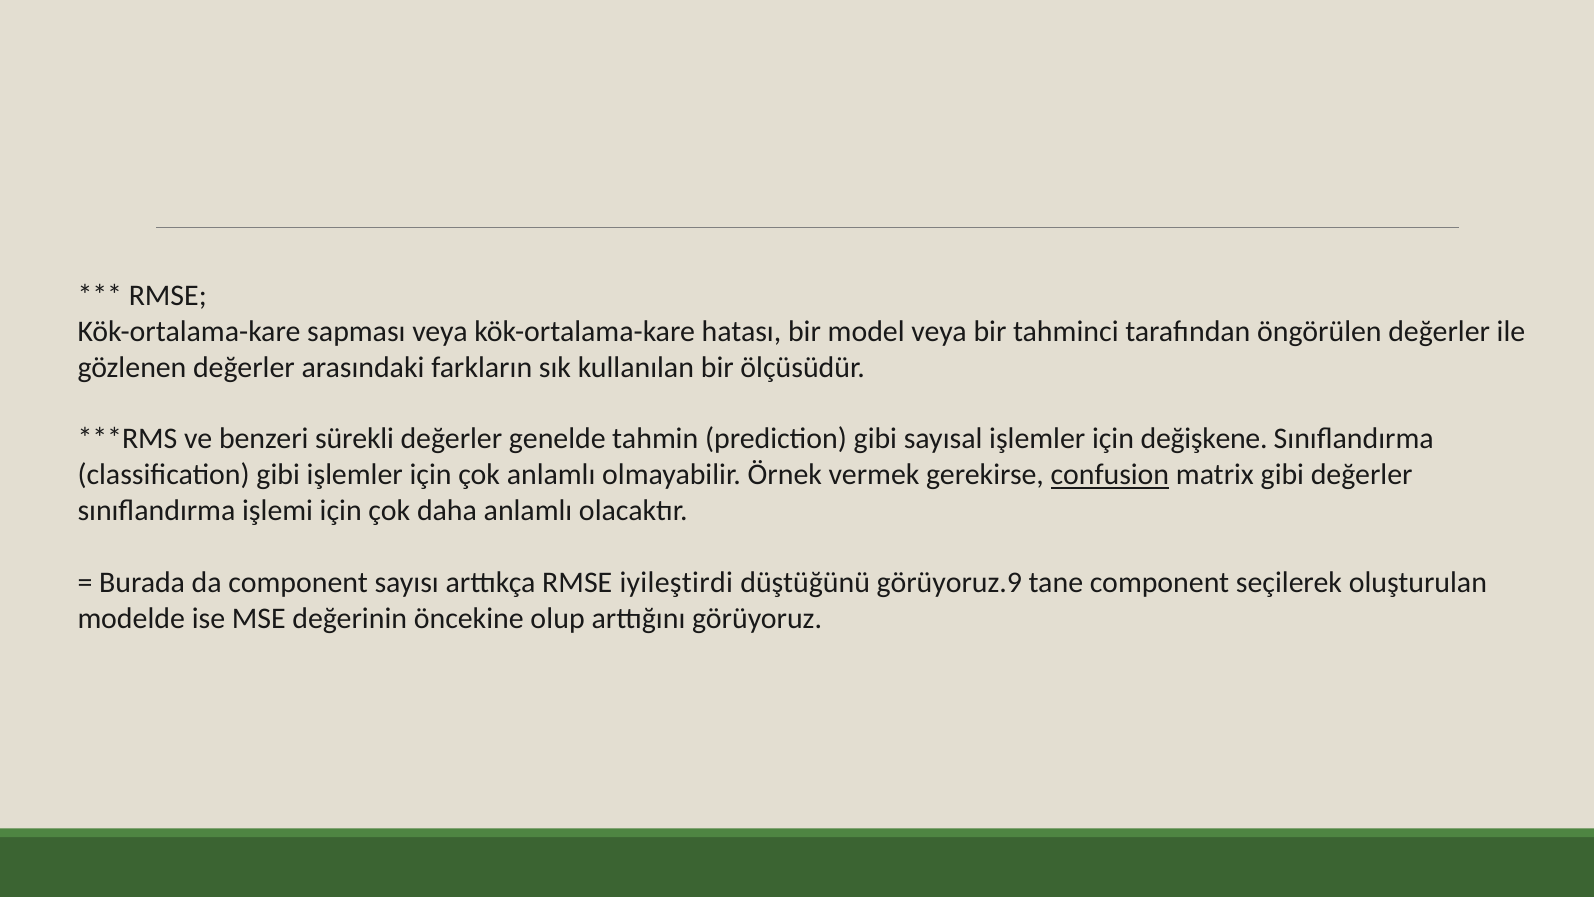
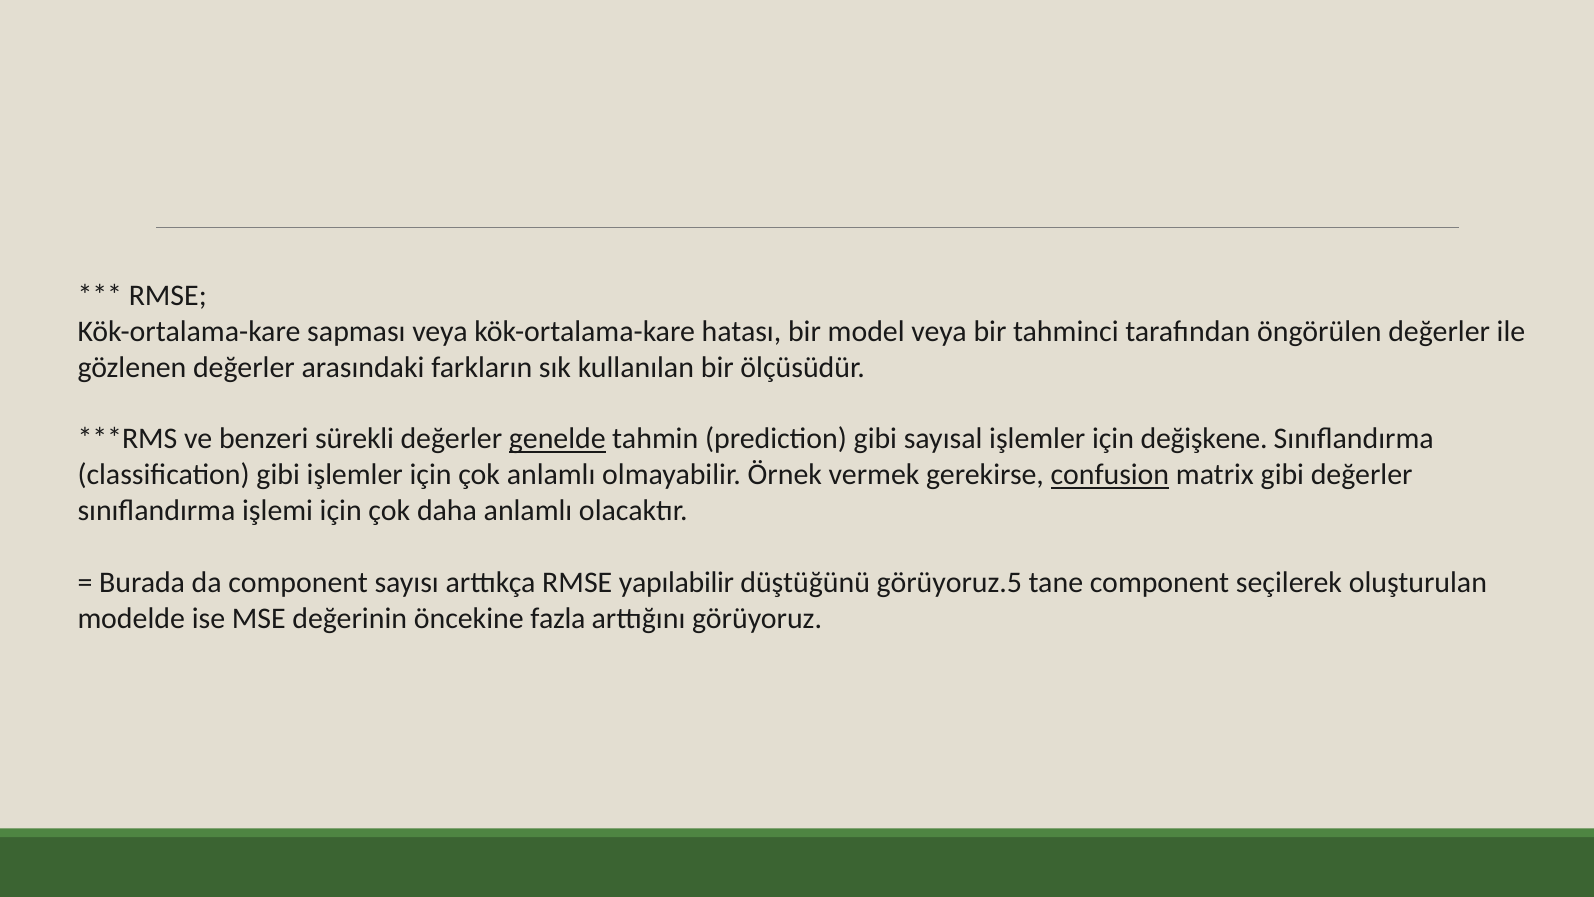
genelde underline: none -> present
iyileştirdi: iyileştirdi -> yapılabilir
görüyoruz.9: görüyoruz.9 -> görüyoruz.5
olup: olup -> fazla
